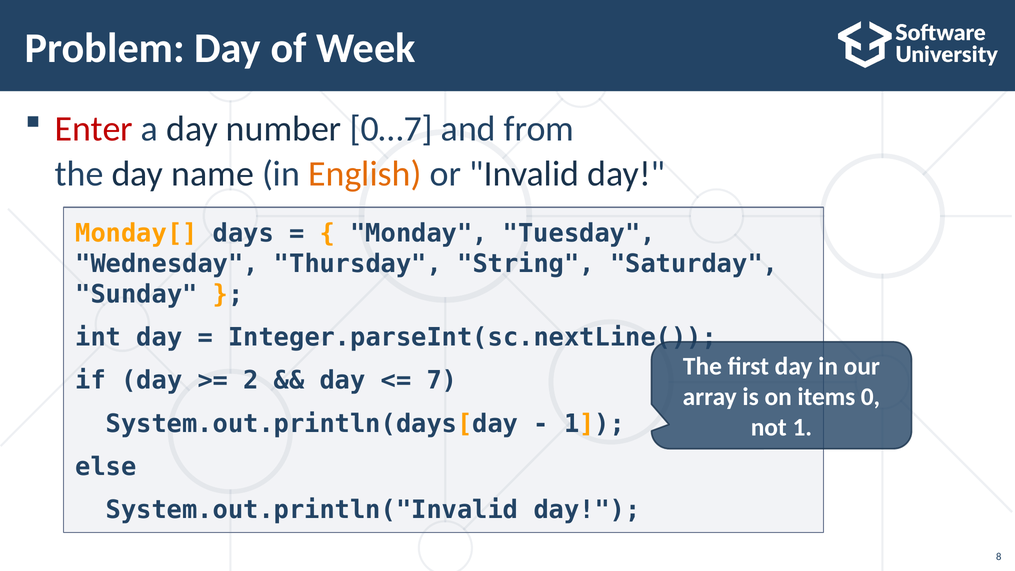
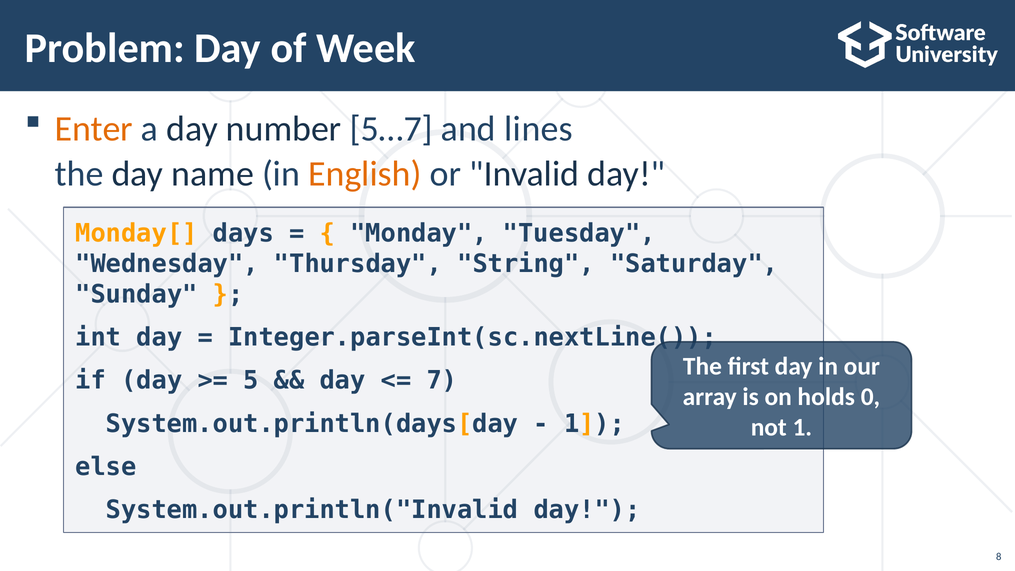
Enter colour: red -> orange
0…7: 0…7 -> 5…7
from: from -> lines
2: 2 -> 5
items: items -> holds
